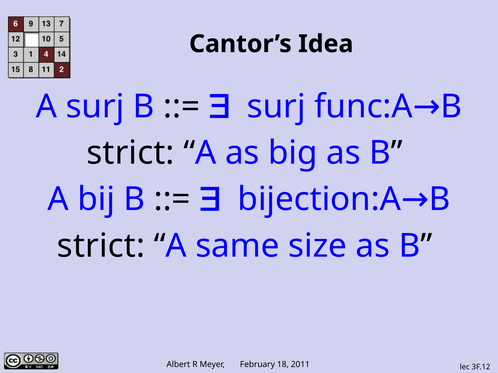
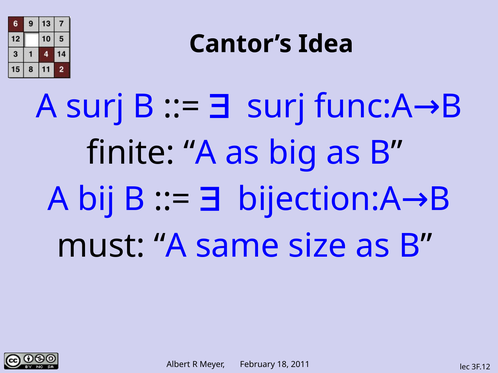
strict at (131, 153): strict -> finite
strict at (101, 246): strict -> must
